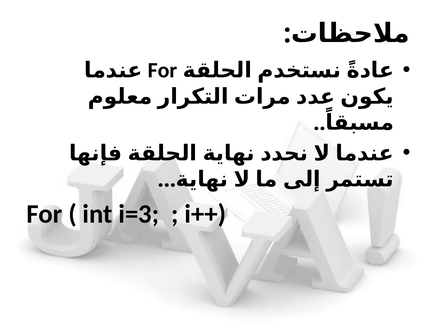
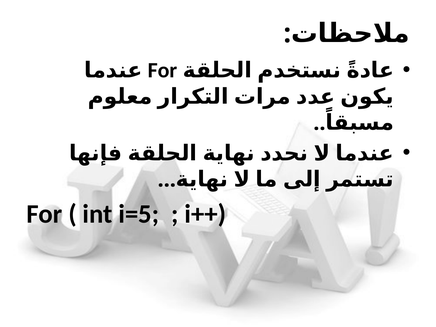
i=3: i=3 -> i=5
